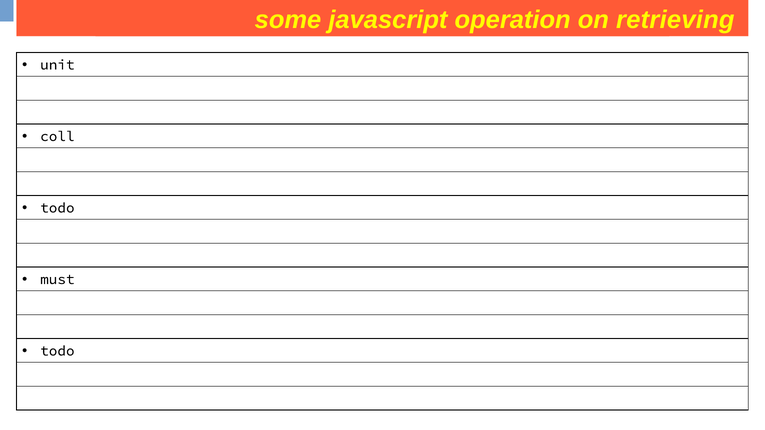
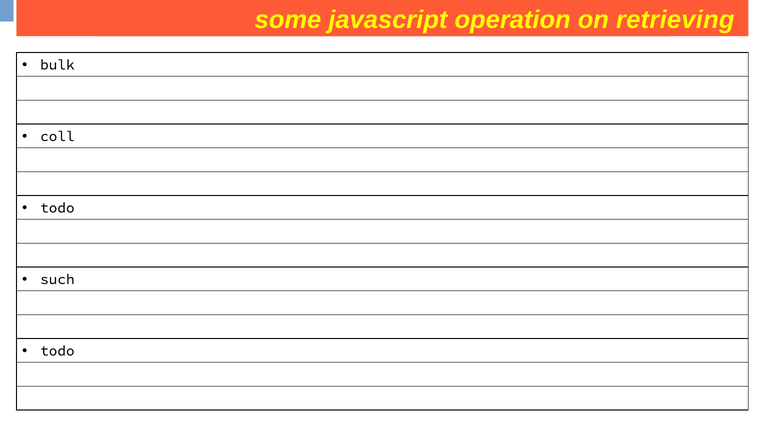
unit: unit -> bulk
must: must -> such
